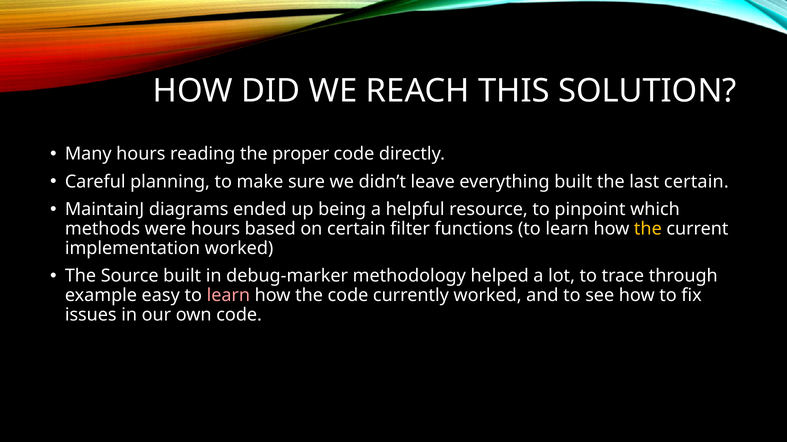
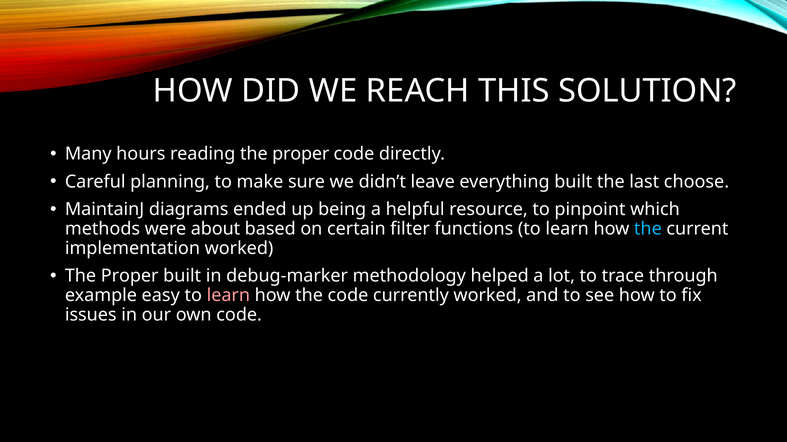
last certain: certain -> choose
were hours: hours -> about
the at (648, 229) colour: yellow -> light blue
Source at (130, 276): Source -> Proper
